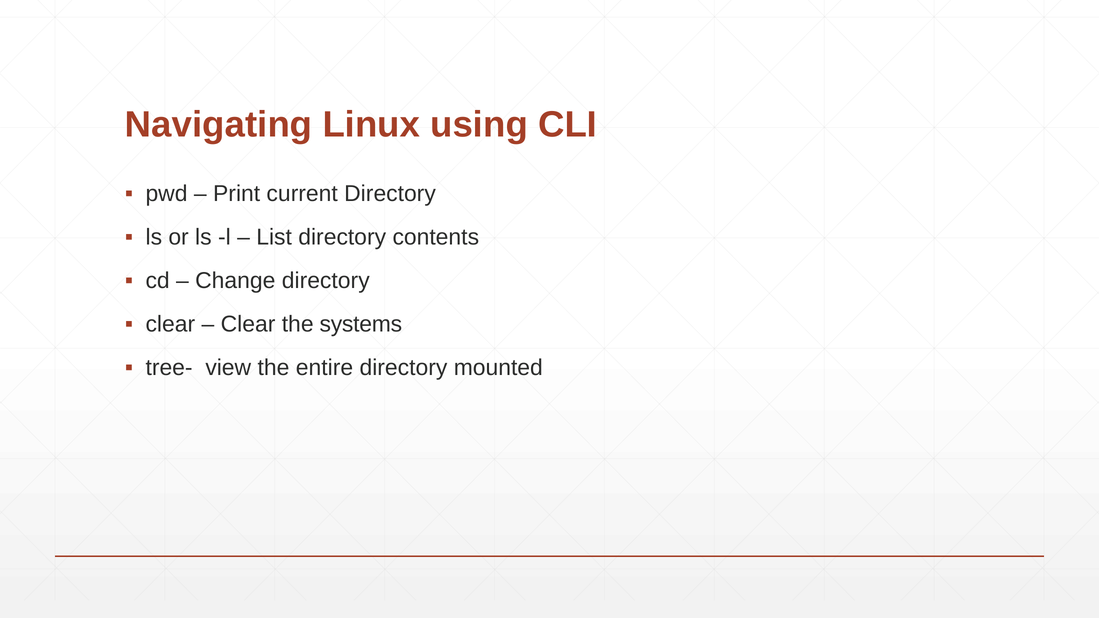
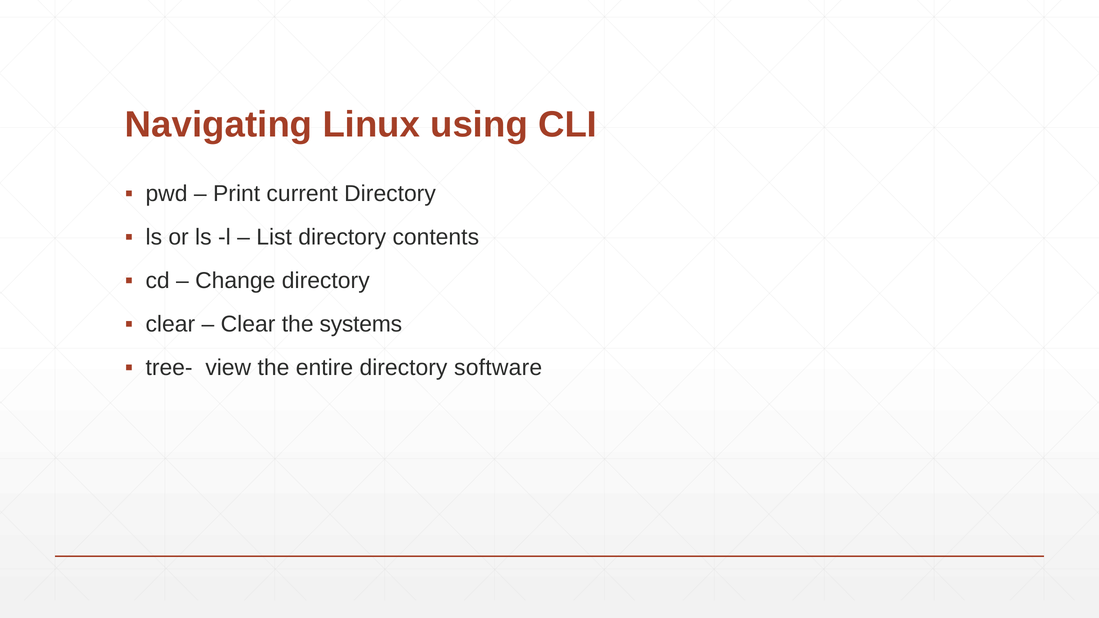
mounted: mounted -> software
